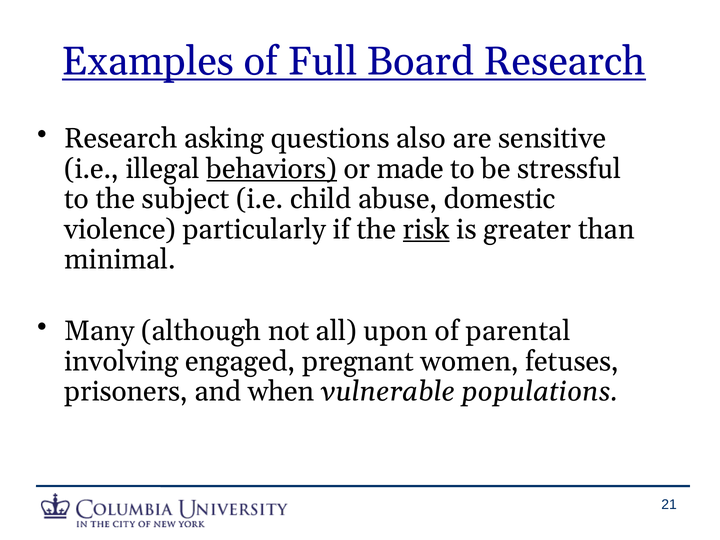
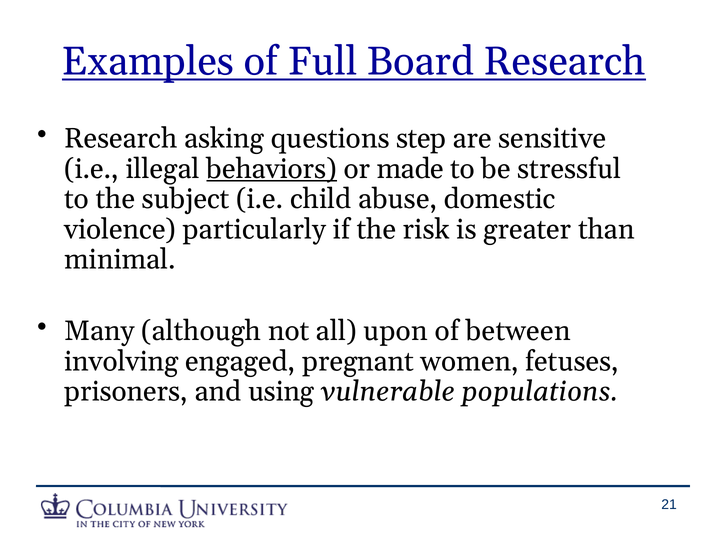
also: also -> step
risk underline: present -> none
parental: parental -> between
when: when -> using
